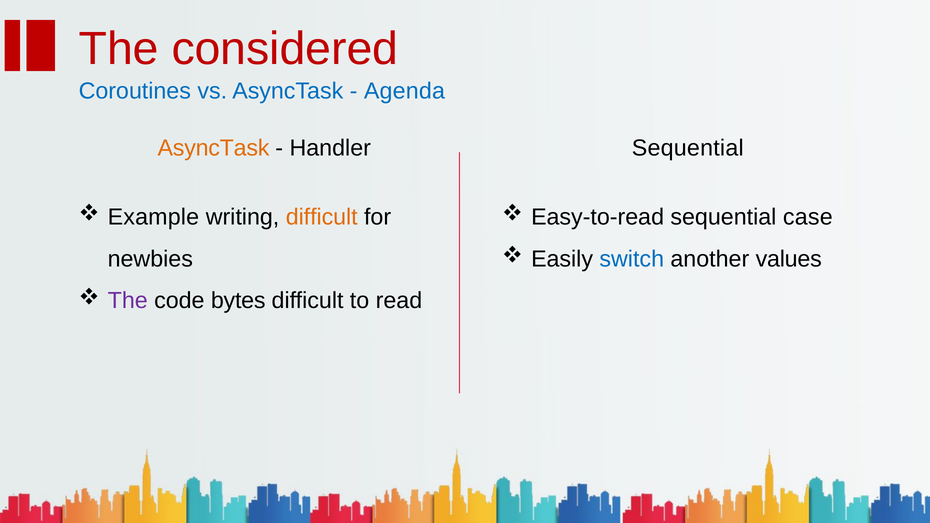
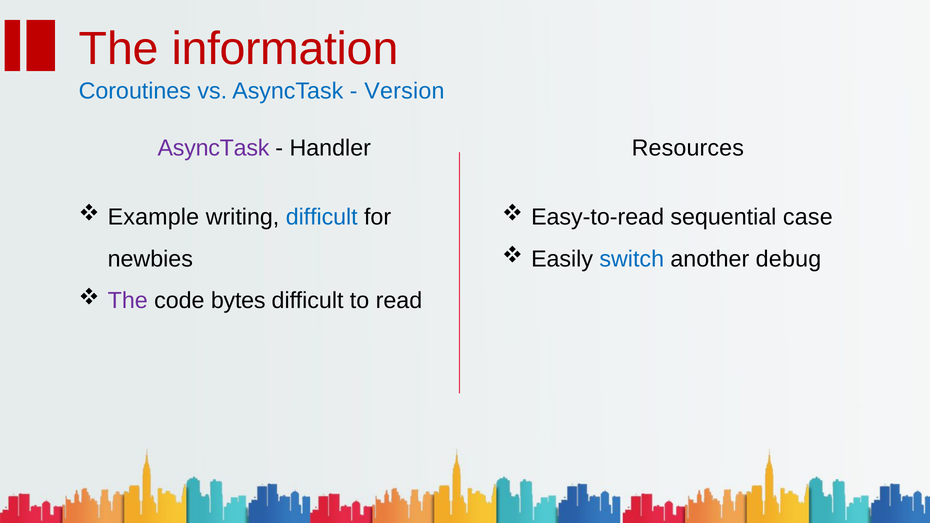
considered: considered -> information
Agenda: Agenda -> Version
AsyncTask at (214, 148) colour: orange -> purple
Handler Sequential: Sequential -> Resources
difficult at (322, 217) colour: orange -> blue
values: values -> debug
